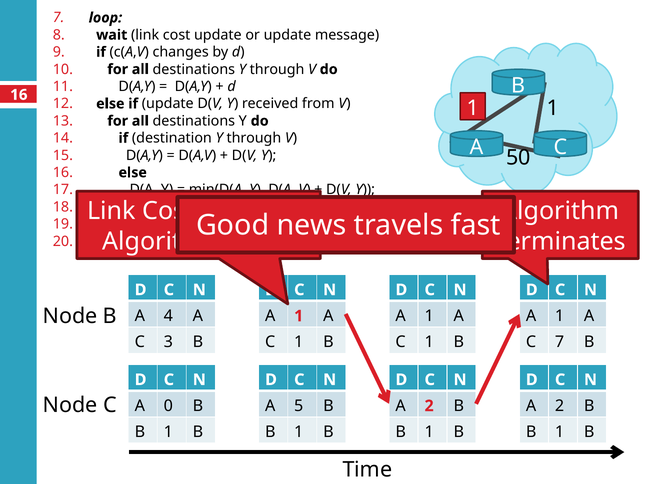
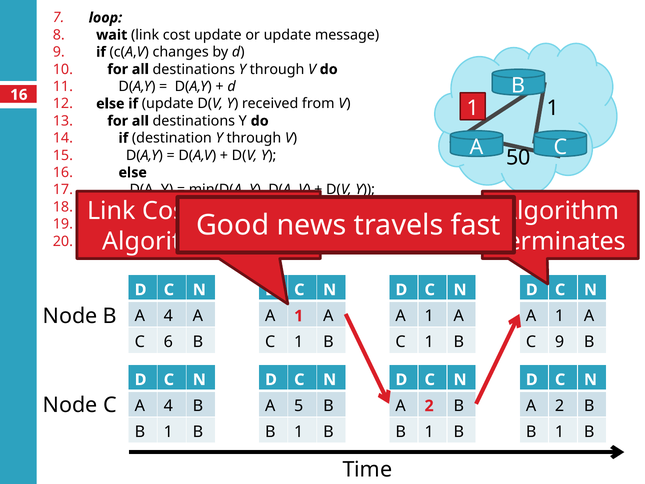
3: 3 -> 6
C 7: 7 -> 9
0 at (168, 406): 0 -> 4
